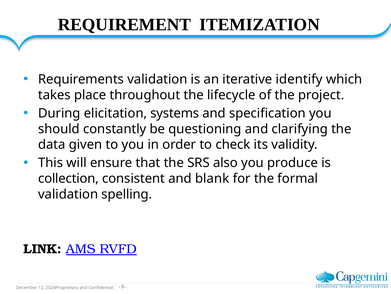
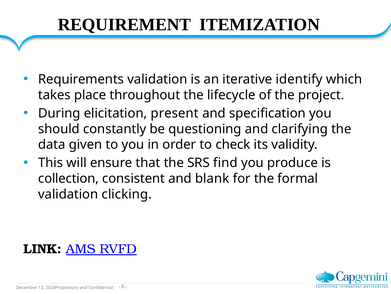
systems: systems -> present
also: also -> find
spelling: spelling -> clicking
